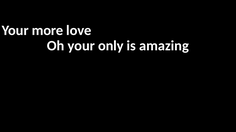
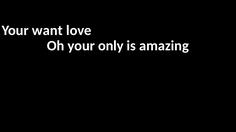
more: more -> want
